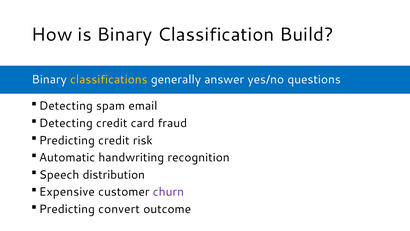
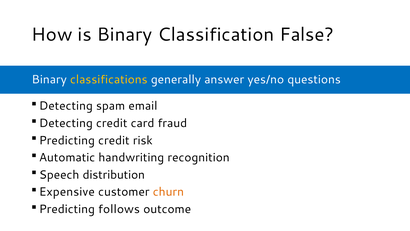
Build: Build -> False
churn colour: purple -> orange
convert: convert -> follows
